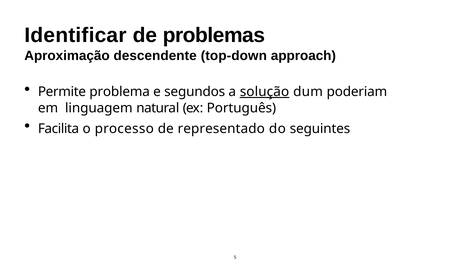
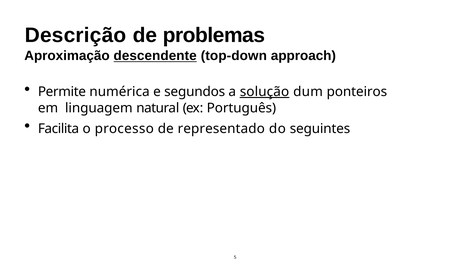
Identificar: Identificar -> Descrição
descendente underline: none -> present
problema: problema -> numérica
poderiam: poderiam -> ponteiros
